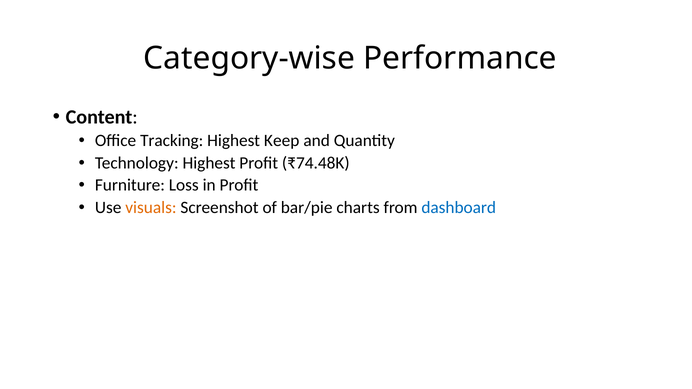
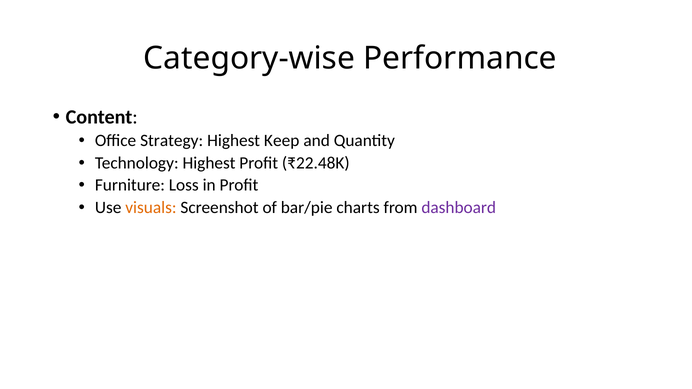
Tracking: Tracking -> Strategy
₹74.48K: ₹74.48K -> ₹22.48K
dashboard colour: blue -> purple
